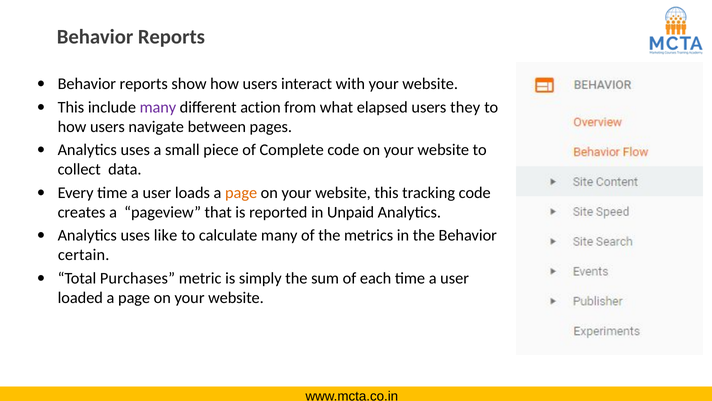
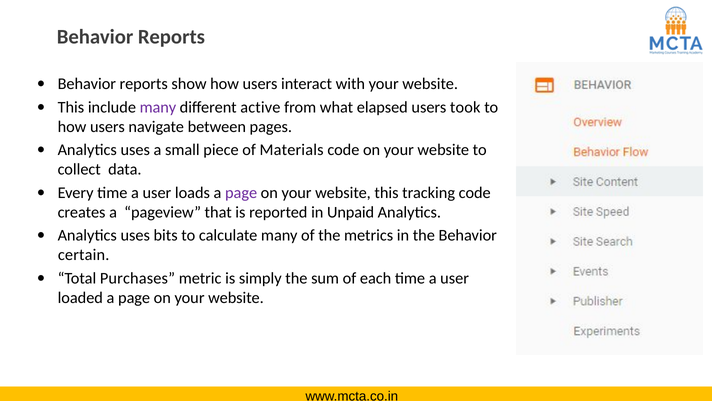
action: action -> active
they: they -> took
Complete: Complete -> Materials
page at (241, 192) colour: orange -> purple
like: like -> bits
